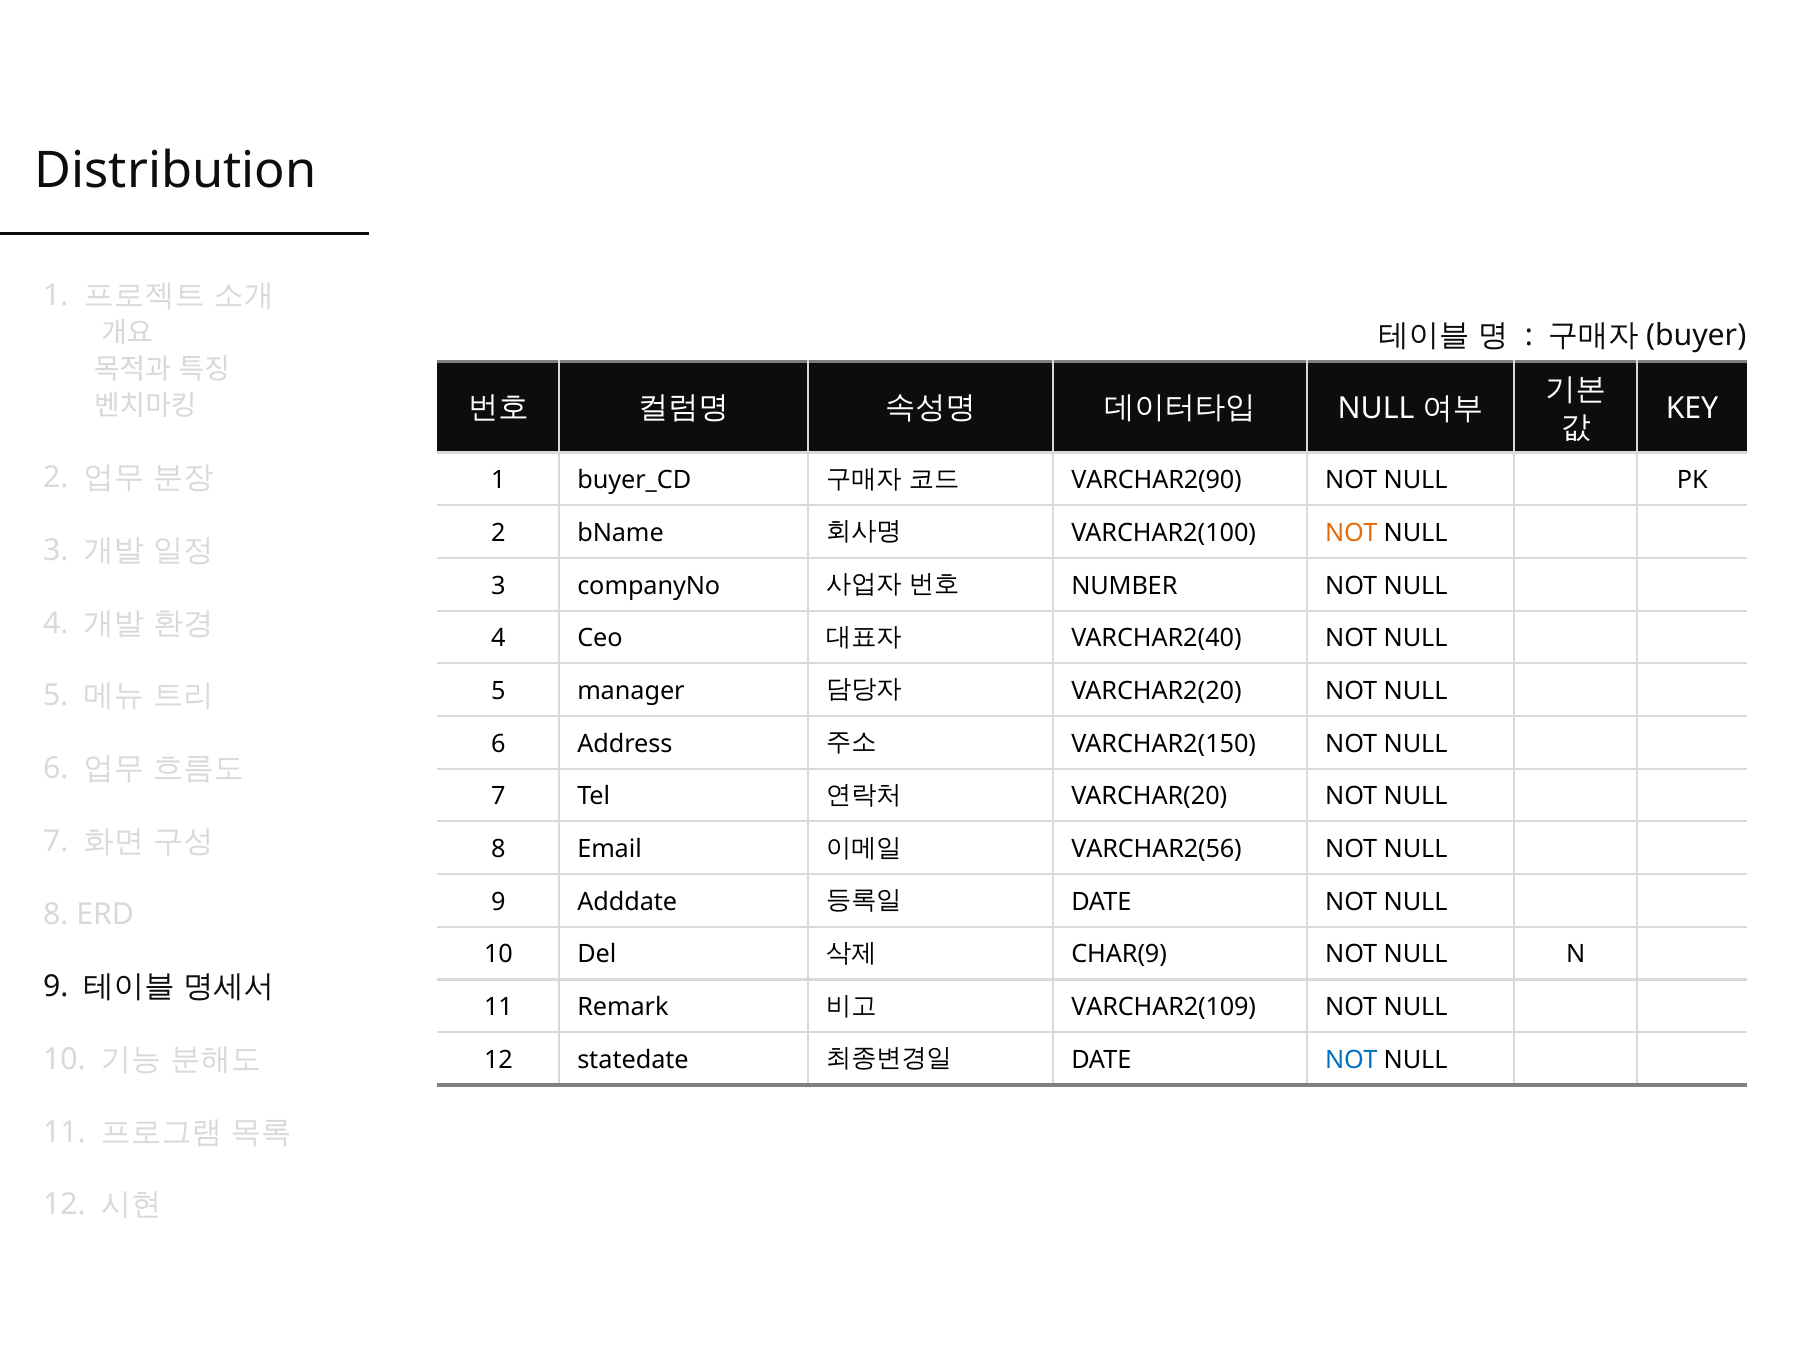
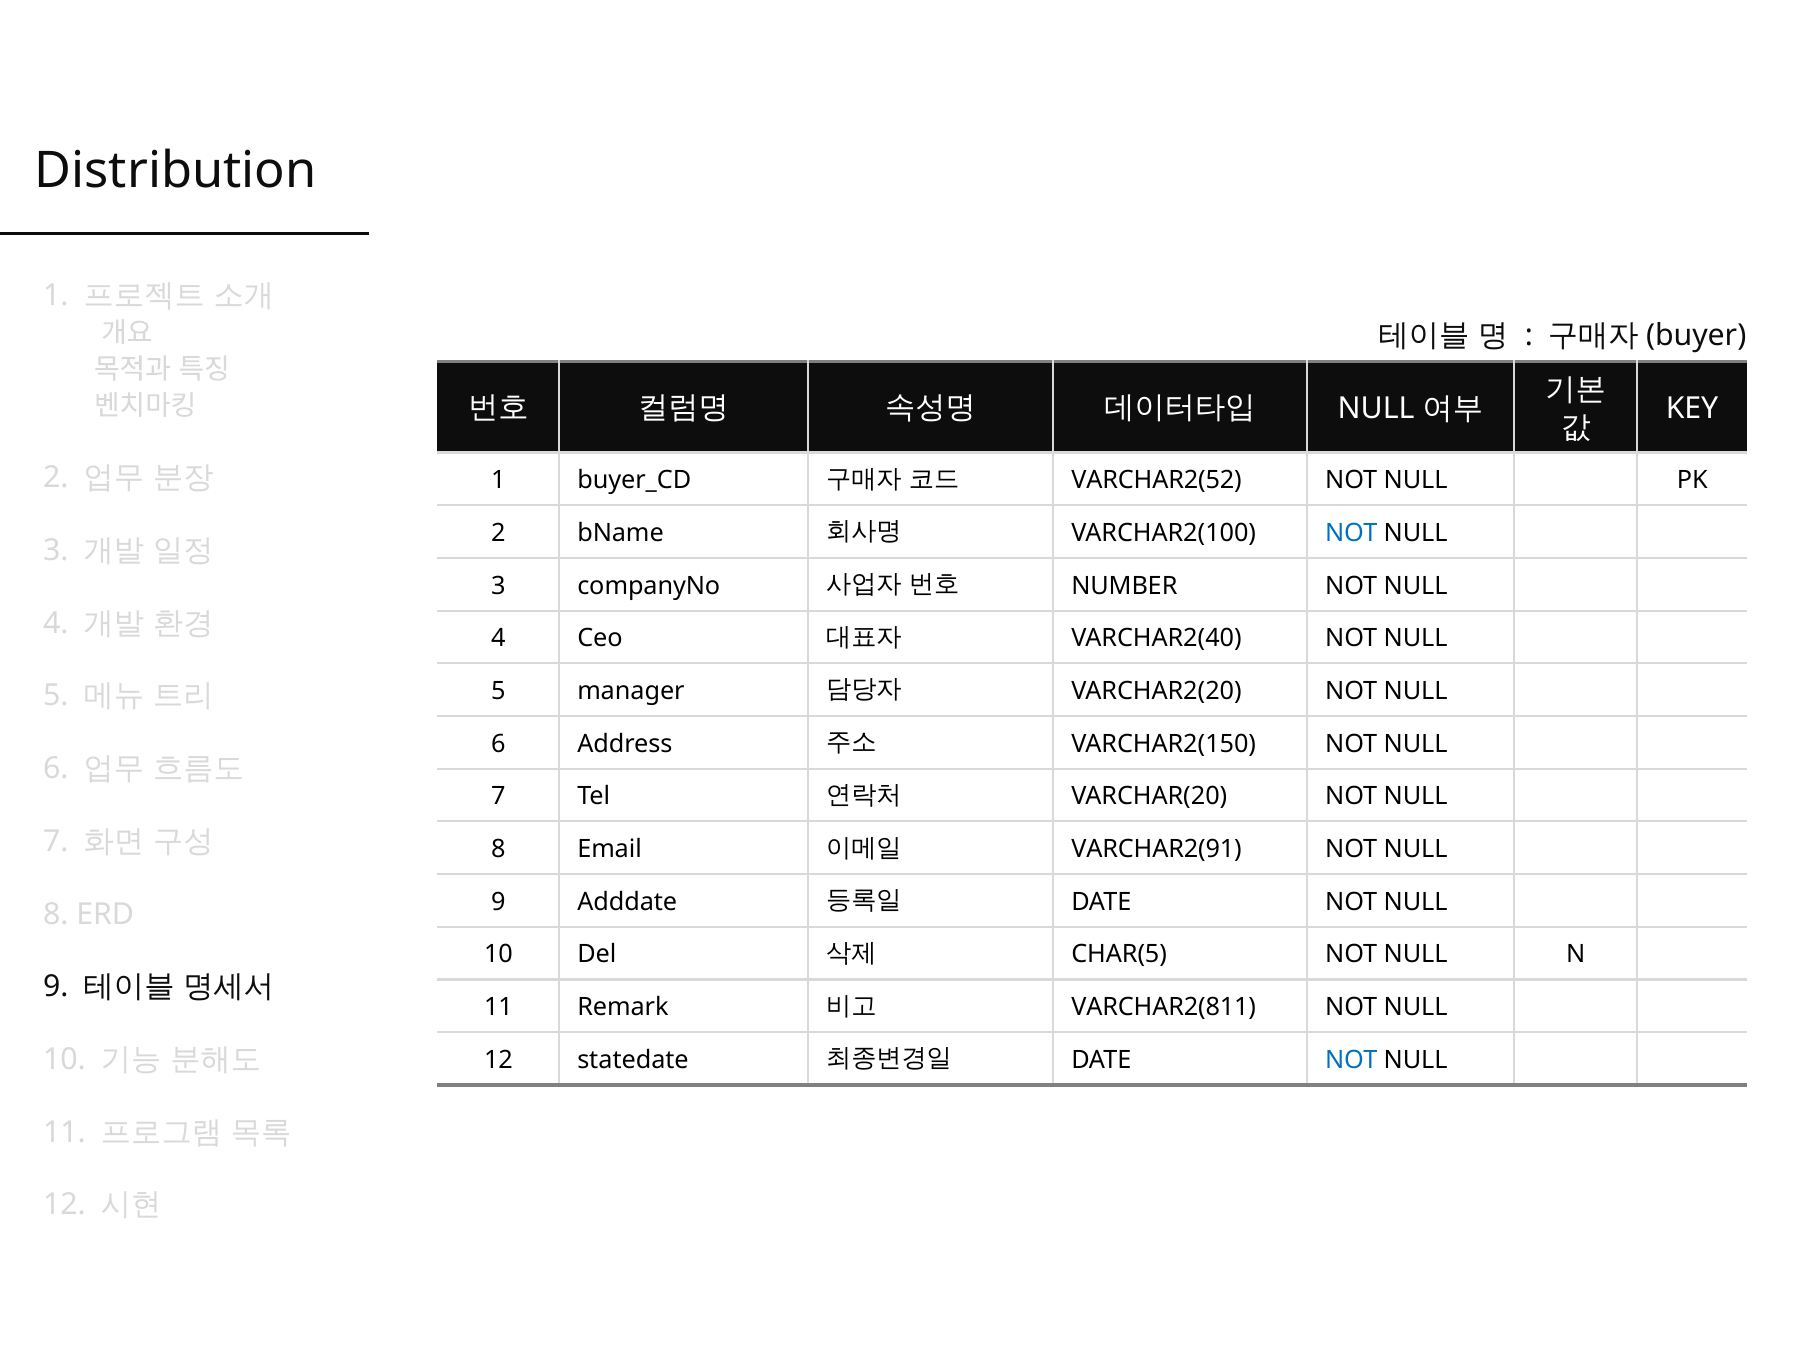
VARCHAR2(90: VARCHAR2(90 -> VARCHAR2(52
NOT at (1351, 533) colour: orange -> blue
VARCHAR2(56: VARCHAR2(56 -> VARCHAR2(91
CHAR(9: CHAR(9 -> CHAR(5
VARCHAR2(109: VARCHAR2(109 -> VARCHAR2(811
